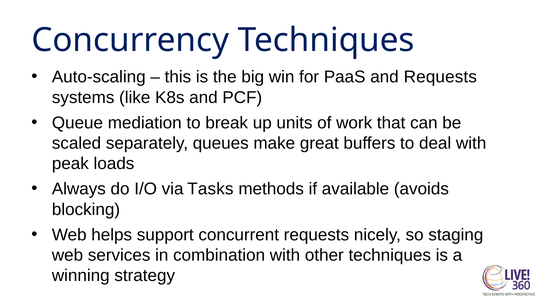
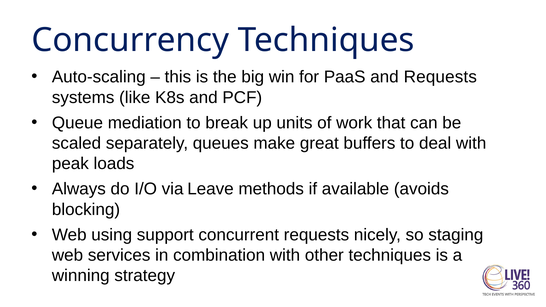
Tasks: Tasks -> Leave
helps: helps -> using
